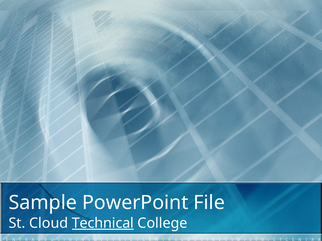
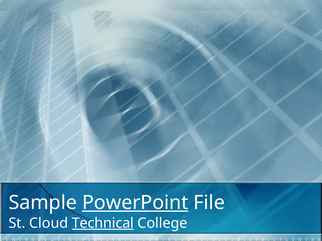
PowerPoint underline: none -> present
